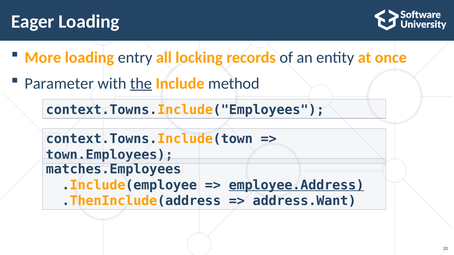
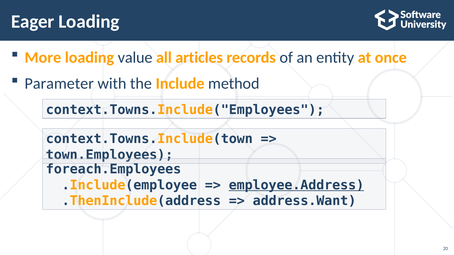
entry: entry -> value
locking: locking -> articles
the underline: present -> none
matches.Employees: matches.Employees -> foreach.Employees
